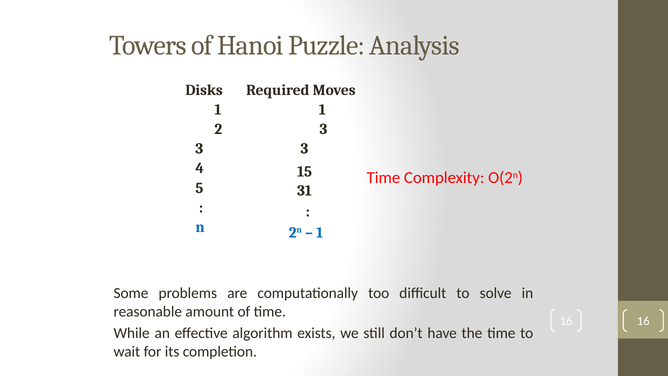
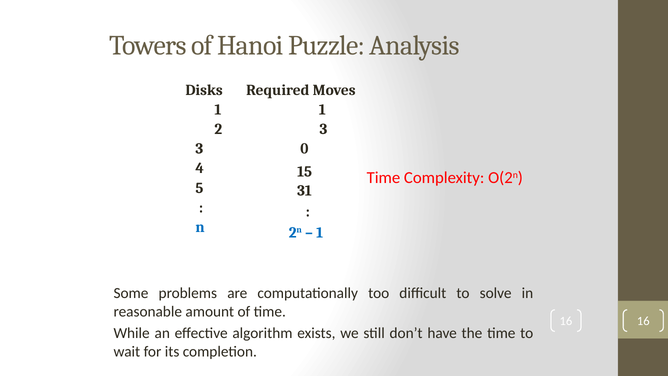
3 at (304, 149): 3 -> 0
